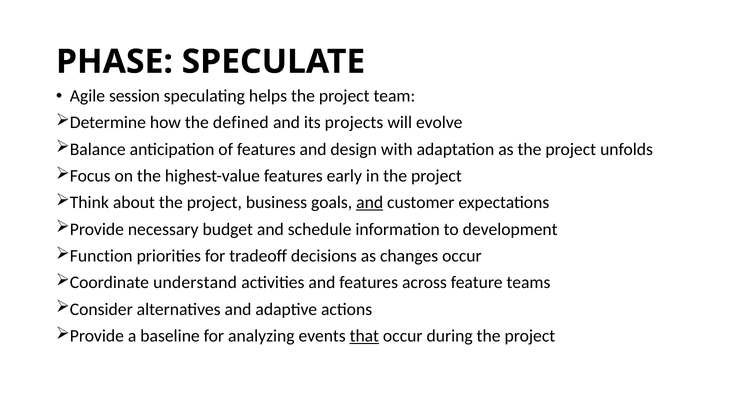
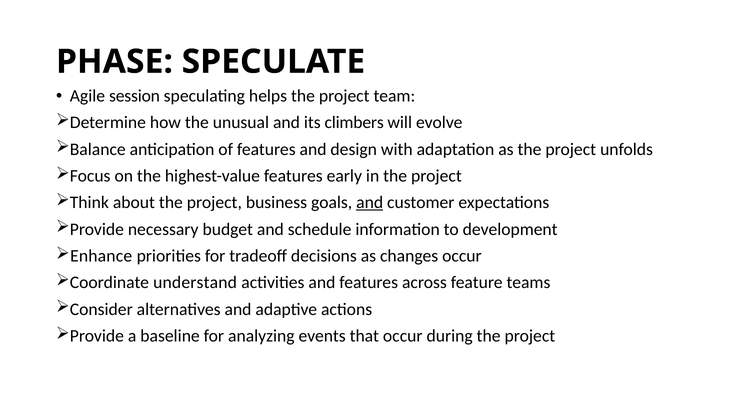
defined: defined -> unusual
projects: projects -> climbers
Function: Function -> Enhance
that underline: present -> none
